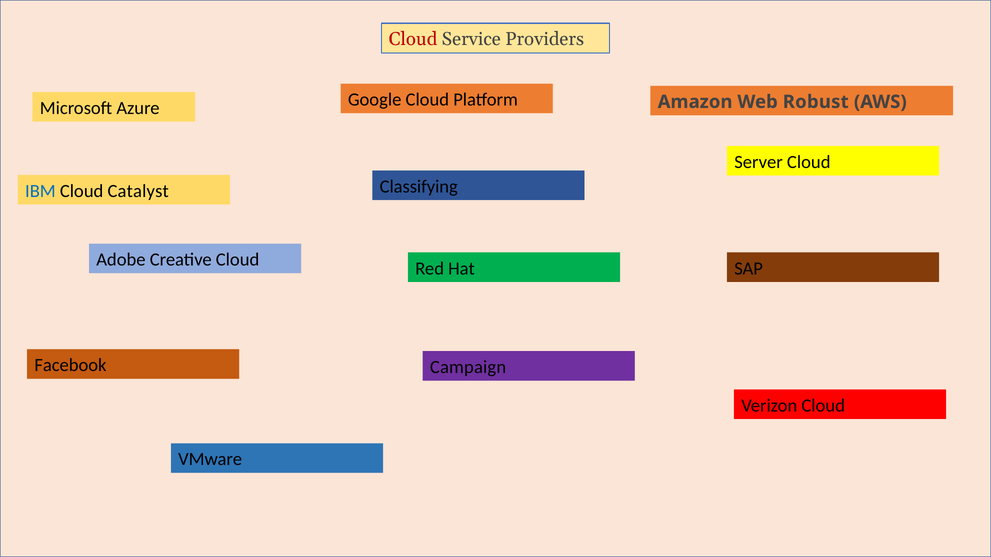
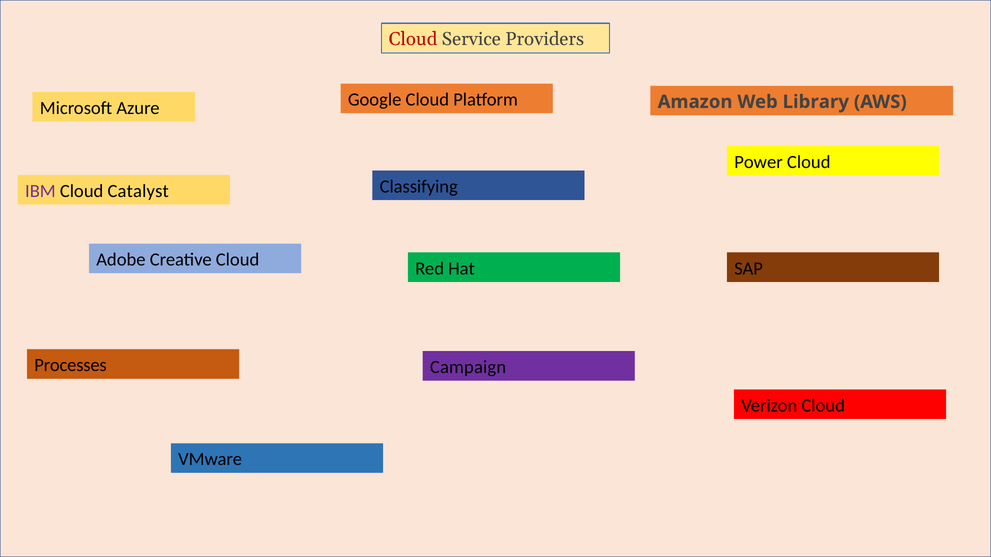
Robust: Robust -> Library
Server: Server -> Power
IBM colour: blue -> purple
Facebook: Facebook -> Processes
